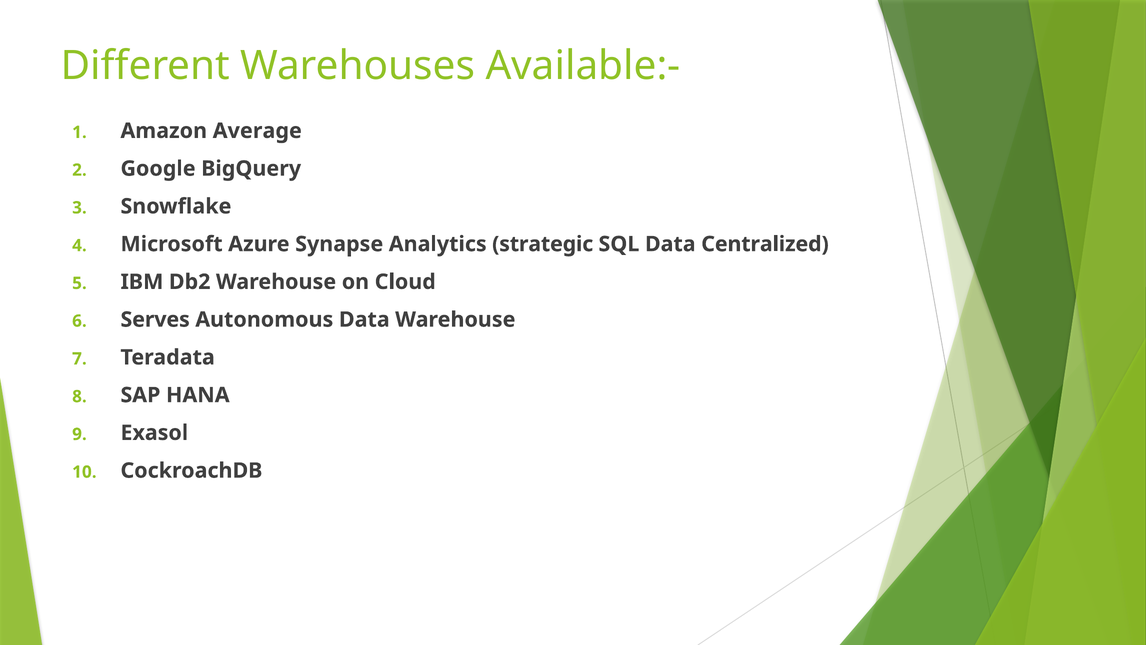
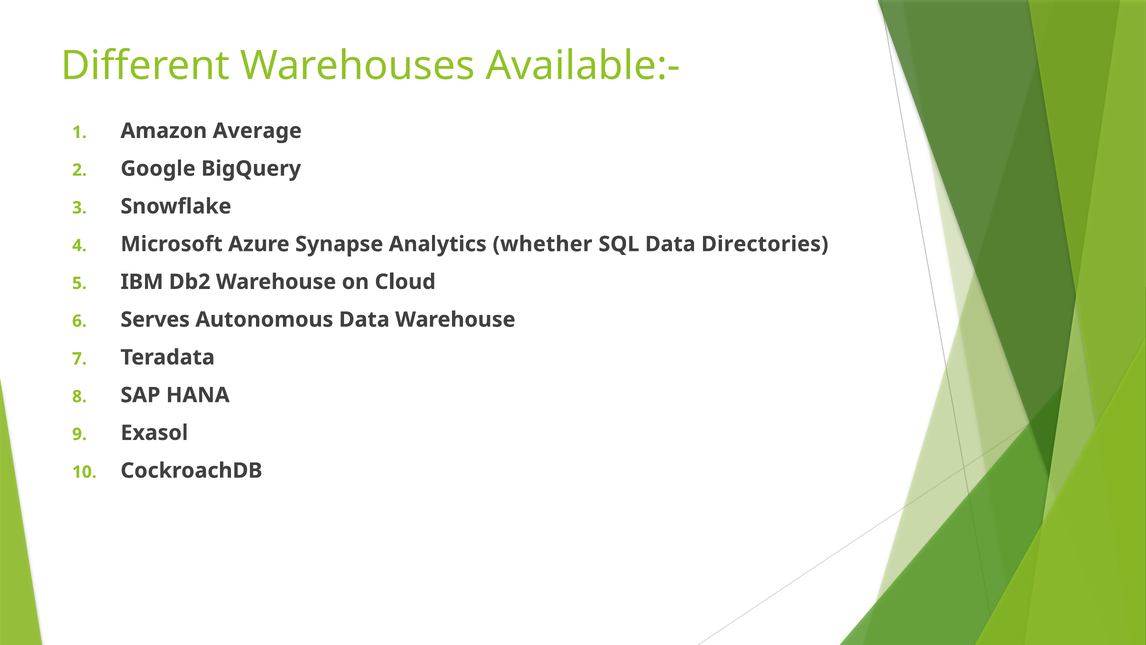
strategic: strategic -> whether
Centralized: Centralized -> Directories
